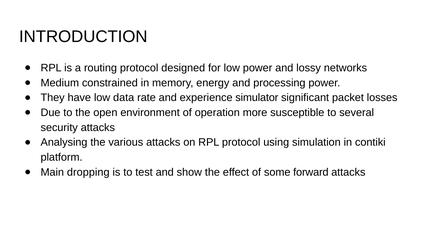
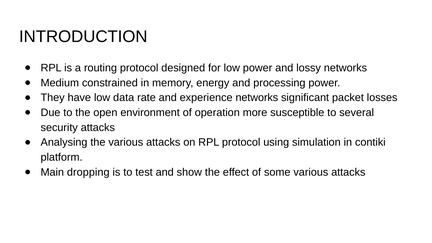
experience simulator: simulator -> networks
some forward: forward -> various
